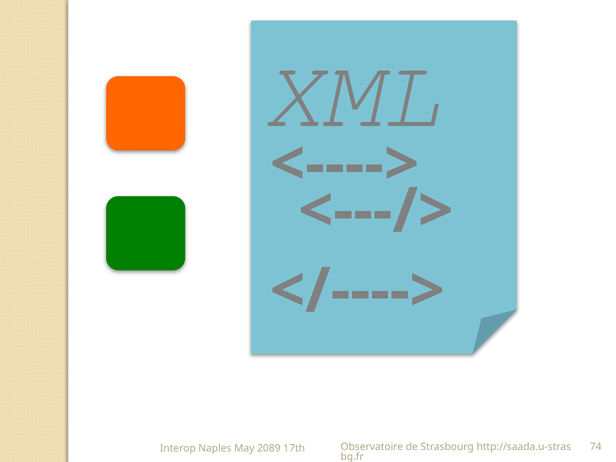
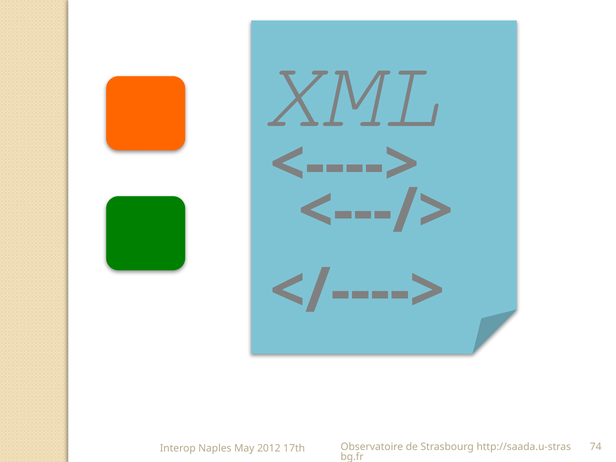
2089: 2089 -> 2012
